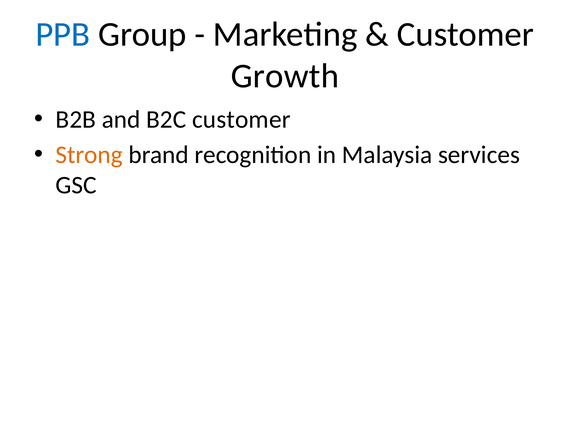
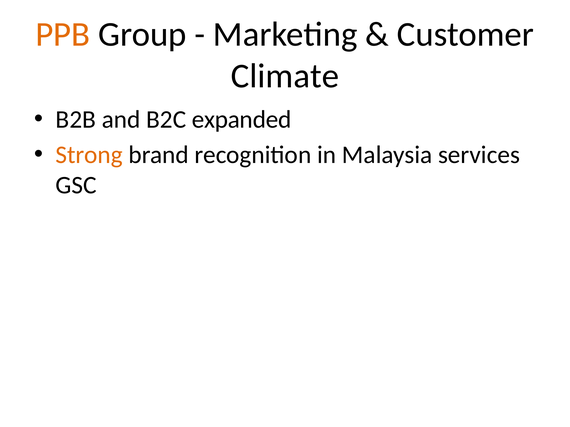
PPB colour: blue -> orange
Growth: Growth -> Climate
B2C customer: customer -> expanded
